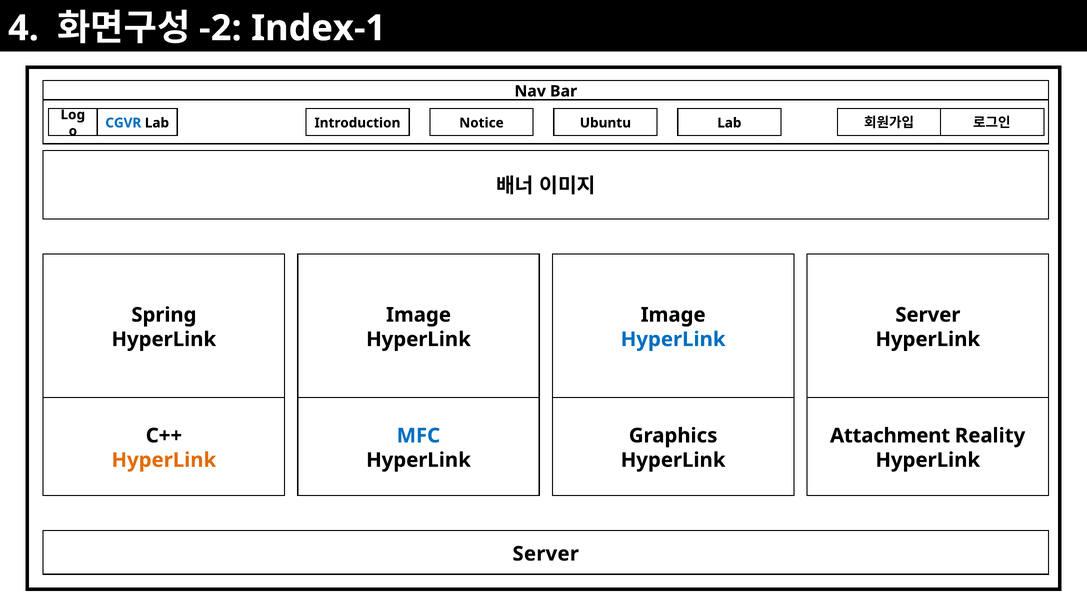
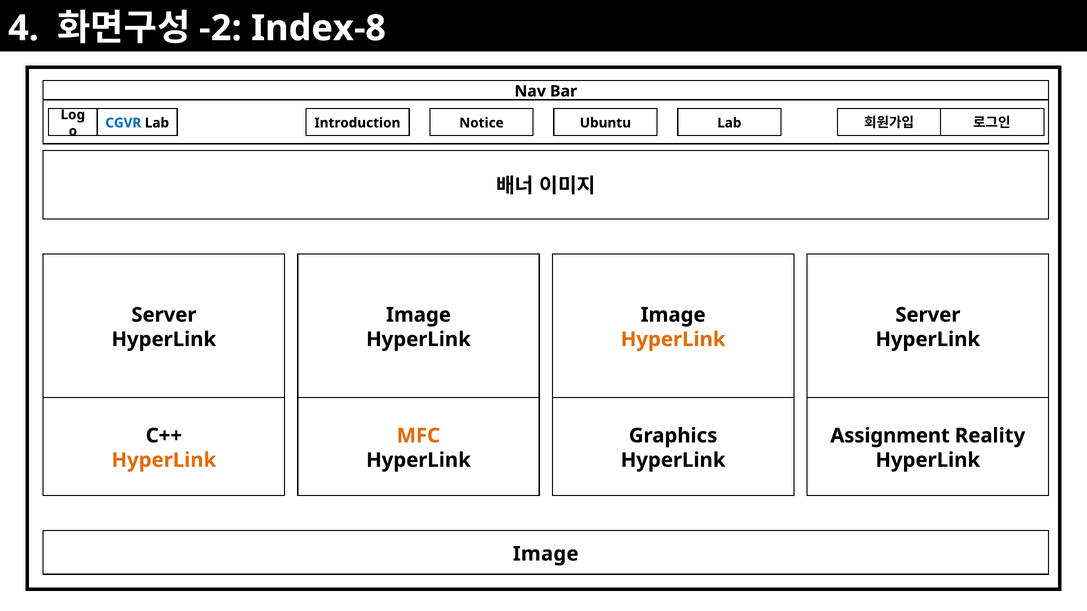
Index-1: Index-1 -> Index-8
Spring at (164, 315): Spring -> Server
HyperLink at (673, 340) colour: blue -> orange
MFC colour: blue -> orange
Attachment: Attachment -> Assignment
Server at (546, 554): Server -> Image
